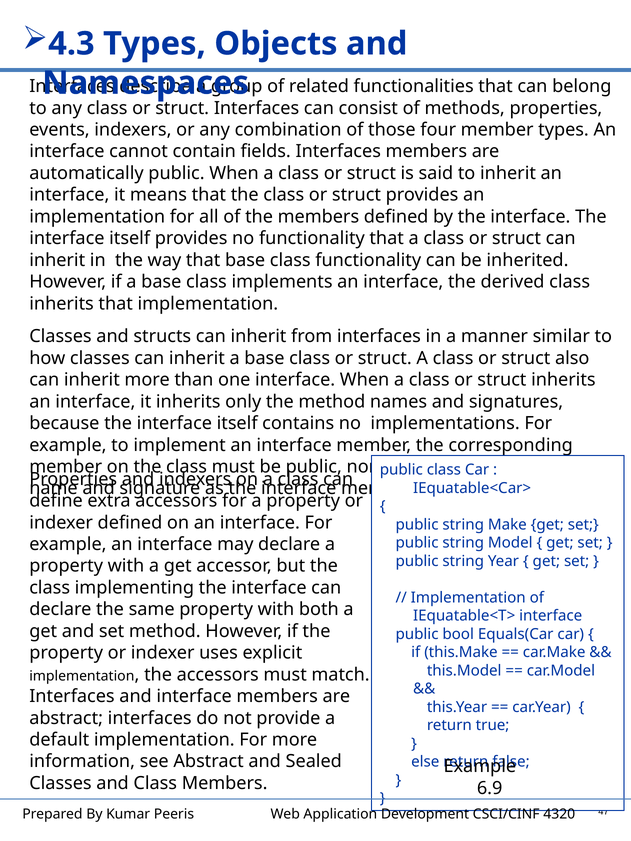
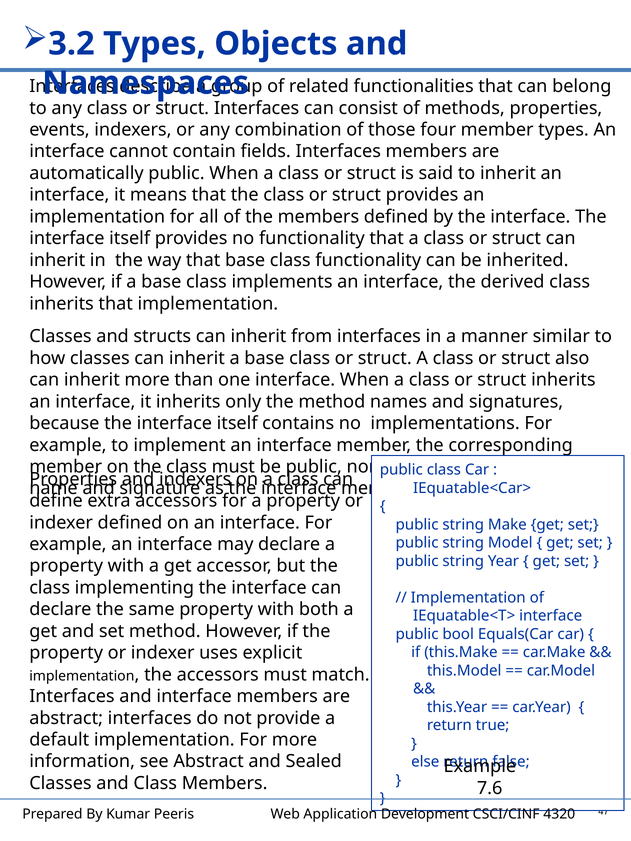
4.3: 4.3 -> 3.2
6.9: 6.9 -> 7.6
